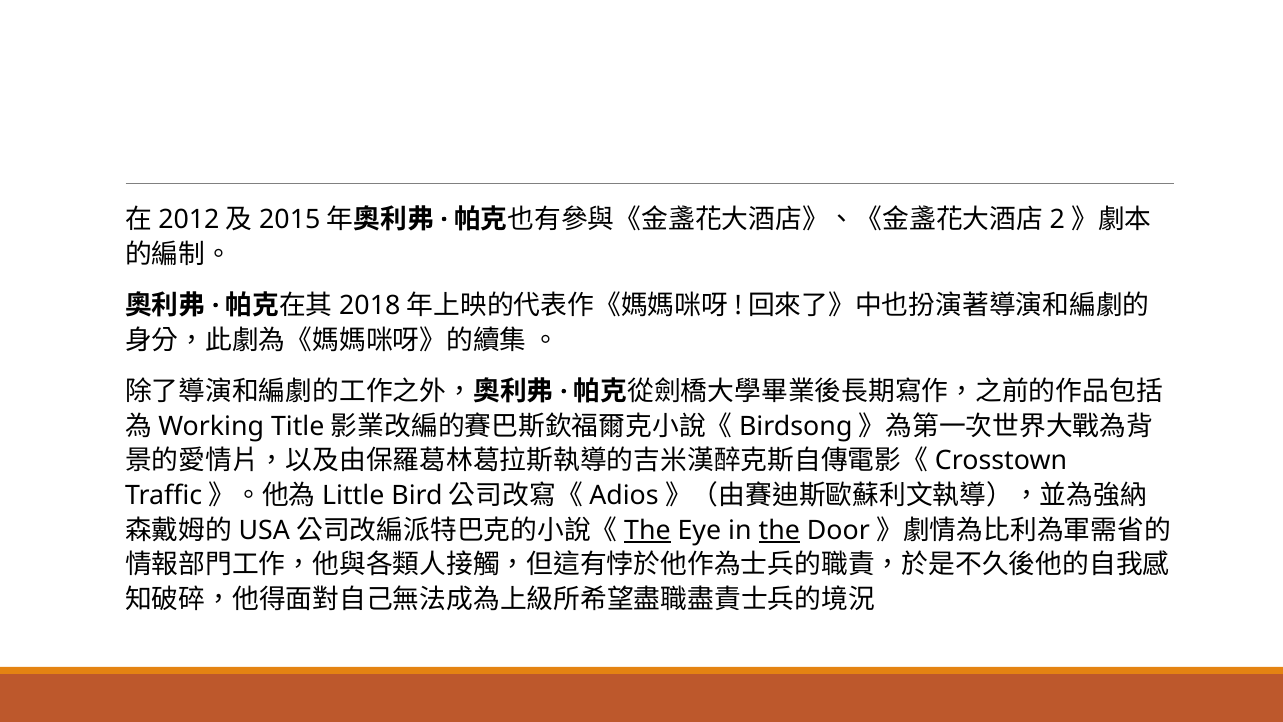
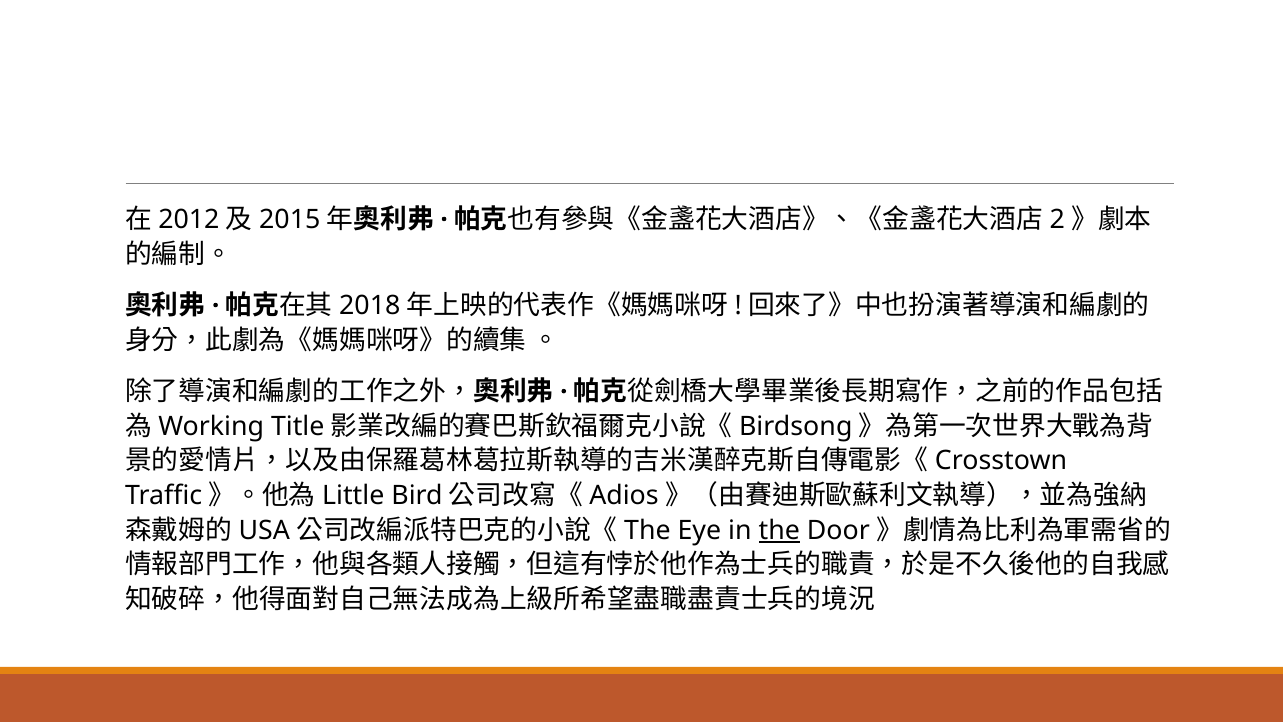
The at (647, 530) underline: present -> none
